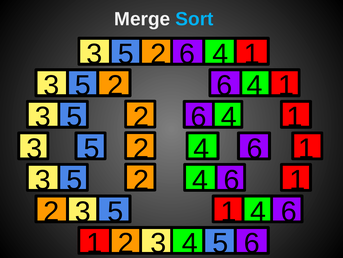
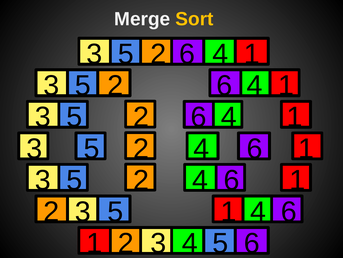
Sort colour: light blue -> yellow
